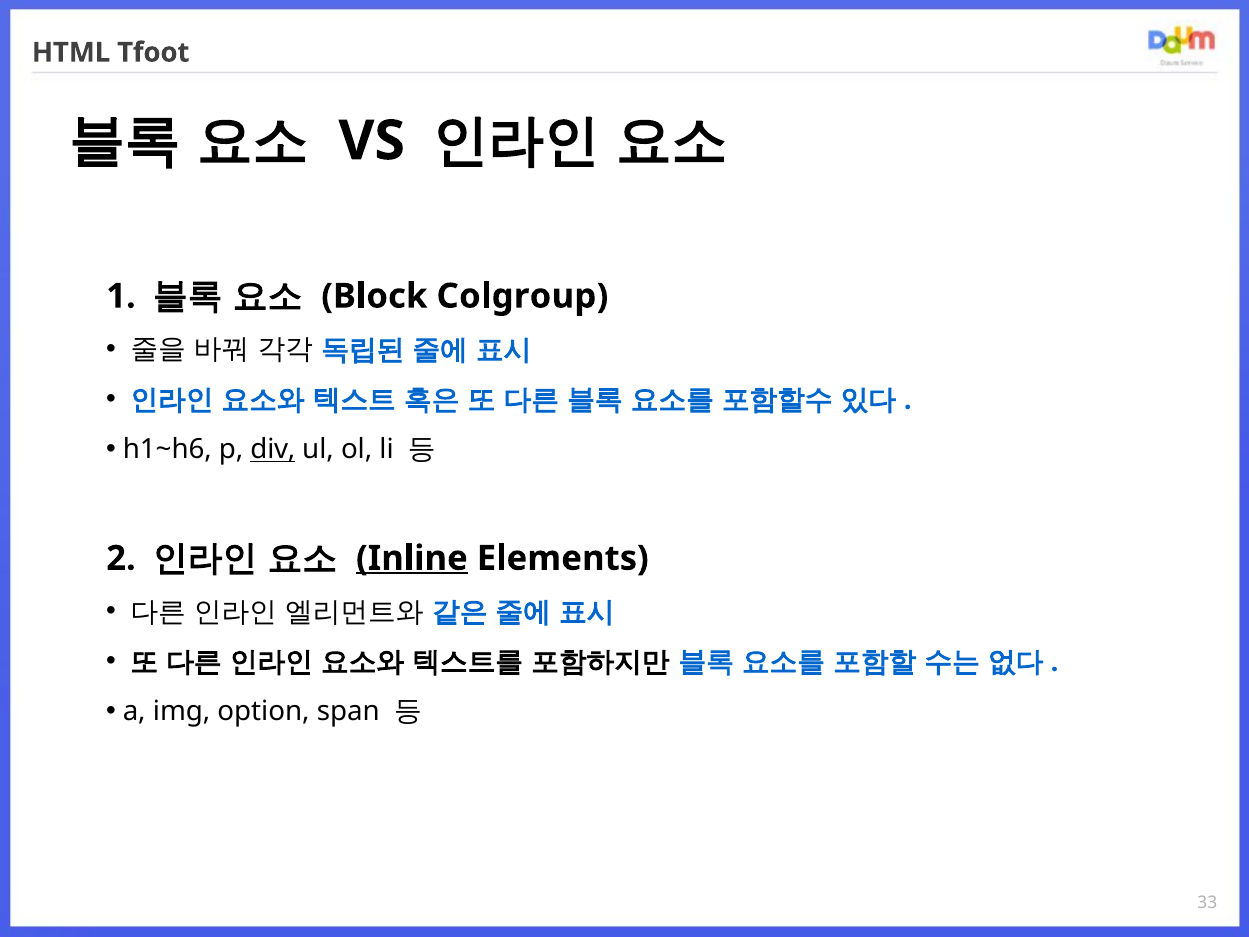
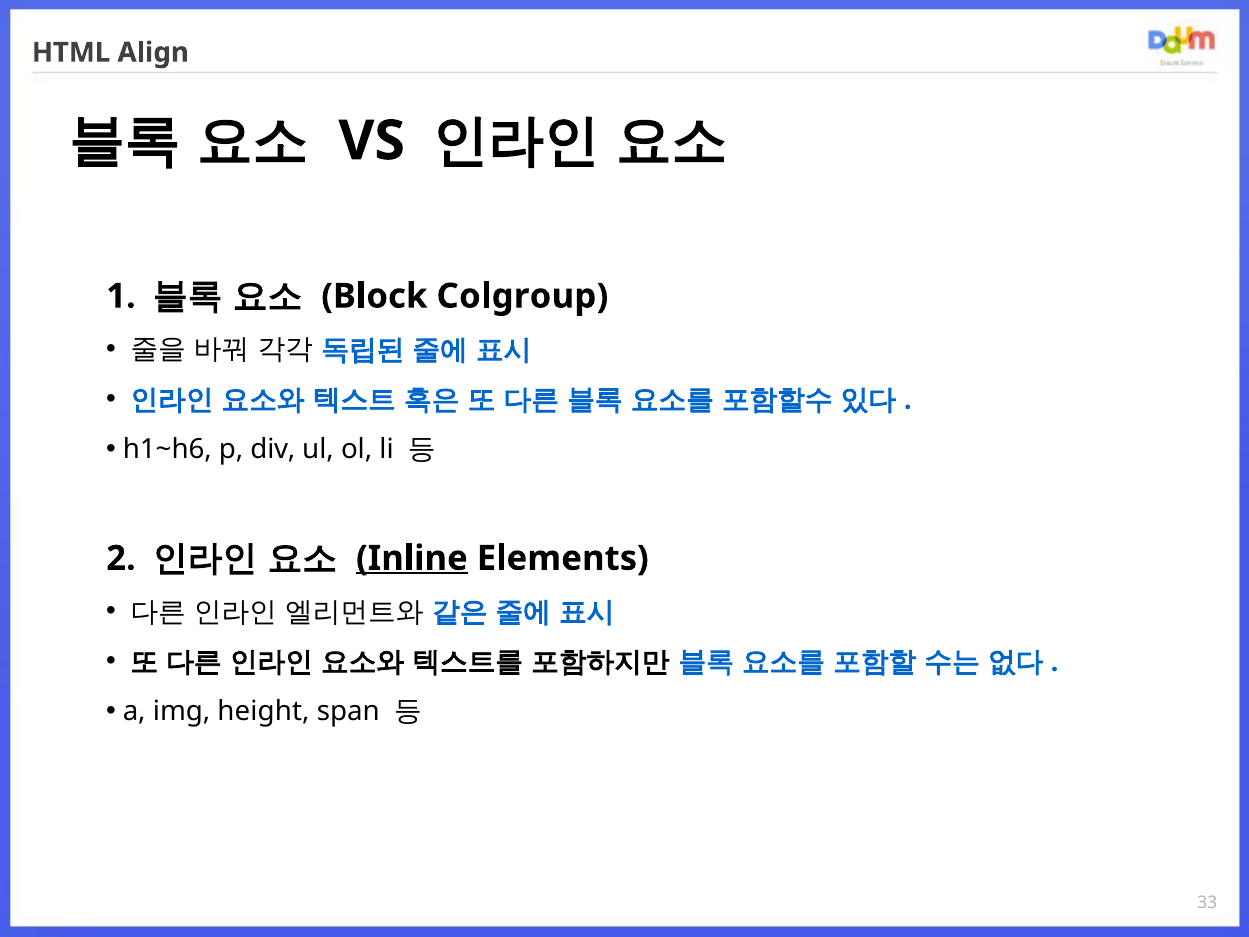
Tfoot: Tfoot -> Align
div underline: present -> none
option: option -> height
